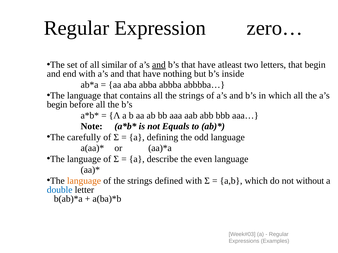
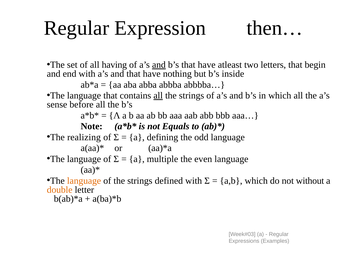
zero…: zero… -> then…
similar: similar -> having
all at (158, 96) underline: none -> present
begin at (57, 105): begin -> sense
carefully: carefully -> realizing
describe: describe -> multiple
double colour: blue -> orange
